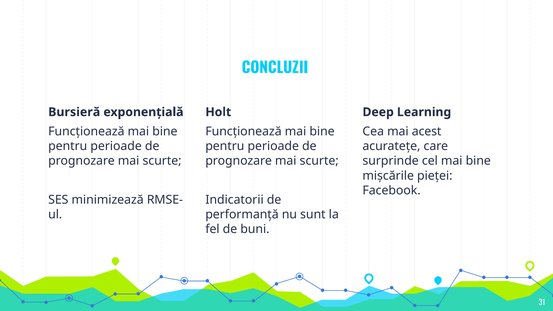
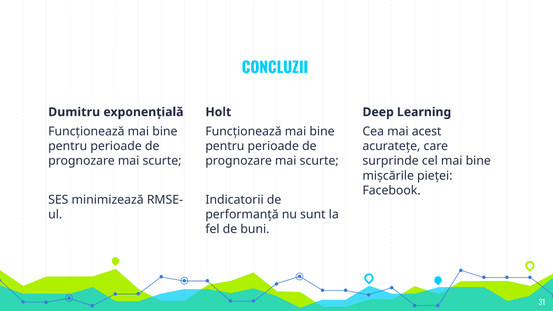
Bursieră: Bursieră -> Dumitru
